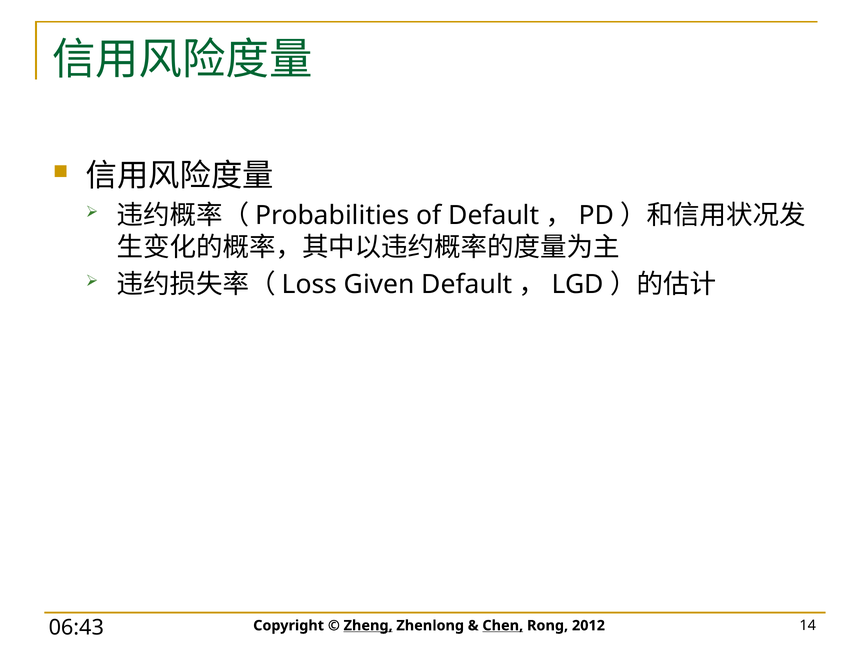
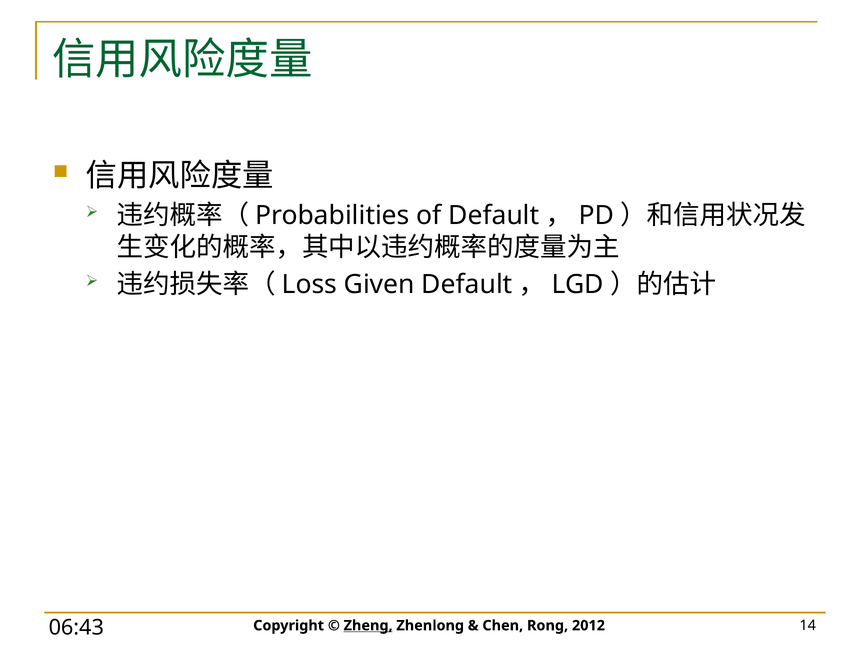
Chen underline: present -> none
